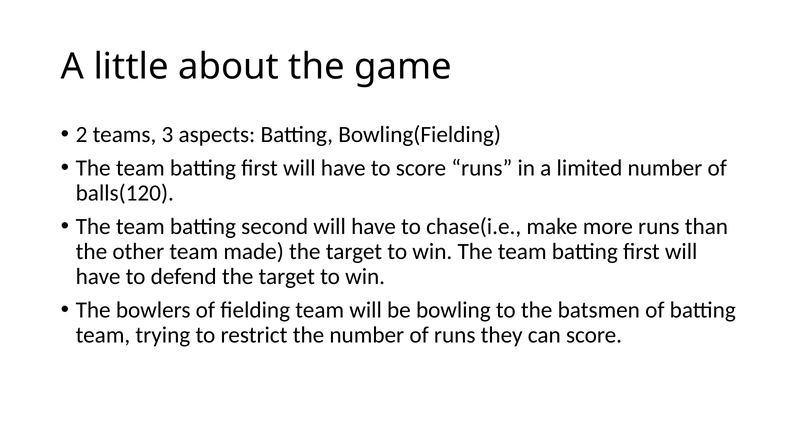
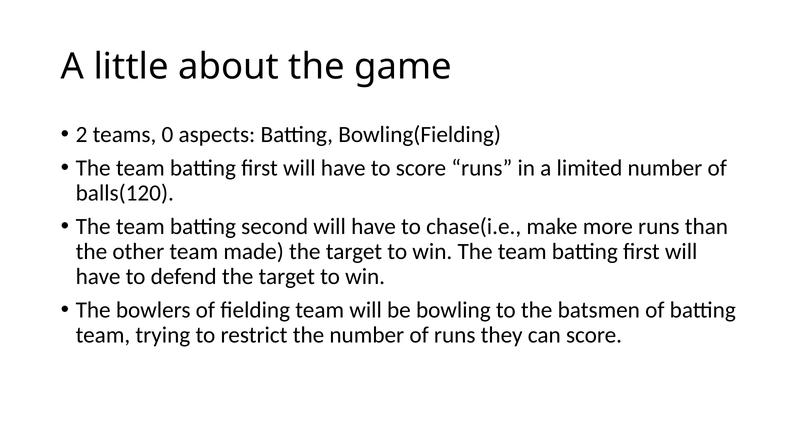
3: 3 -> 0
